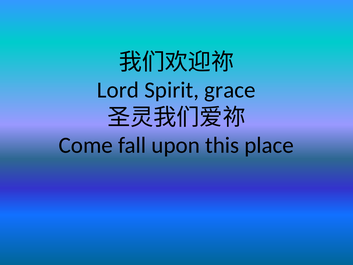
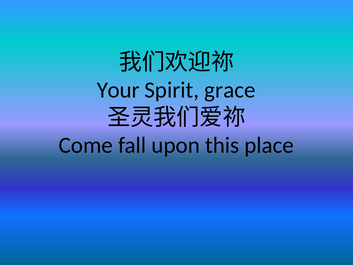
Lord: Lord -> Your
